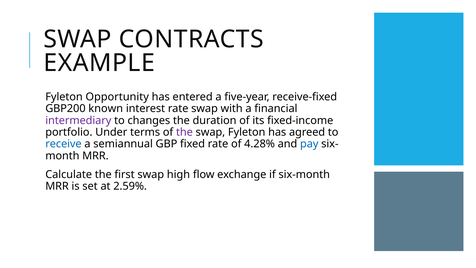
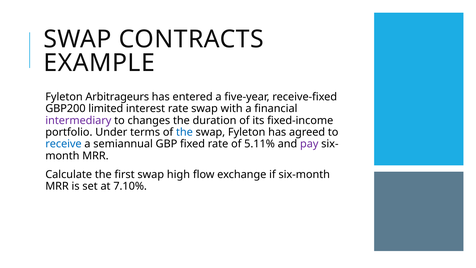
Opportunity: Opportunity -> Arbitrageurs
known: known -> limited
the at (184, 132) colour: purple -> blue
4.28%: 4.28% -> 5.11%
pay colour: blue -> purple
2.59%: 2.59% -> 7.10%
